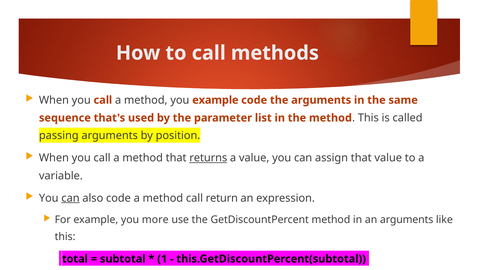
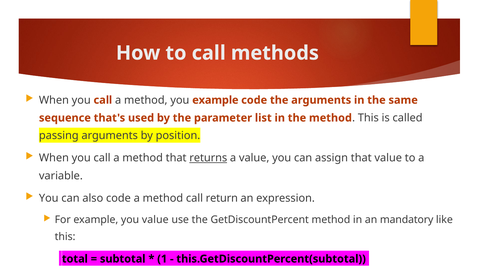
can at (70, 198) underline: present -> none
you more: more -> value
an arguments: arguments -> mandatory
